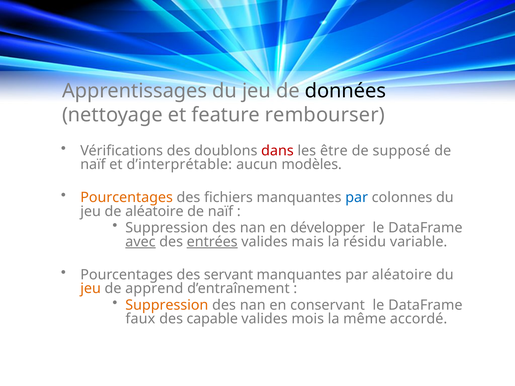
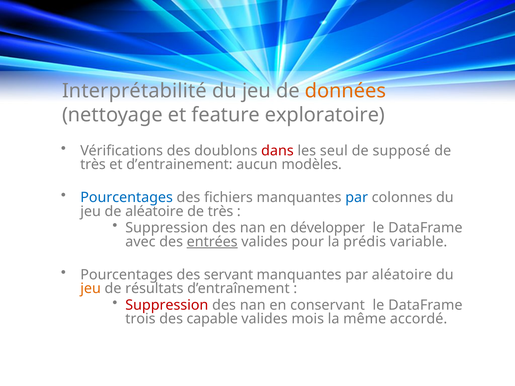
Apprentissages: Apprentissages -> Interprétabilité
données colour: black -> orange
rembourser: rembourser -> exploratoire
être: être -> seul
naïf at (93, 165): naïf -> très
d’interprétable: d’interprétable -> d’entrainement
Pourcentages at (127, 198) colour: orange -> blue
naïf at (220, 211): naïf -> très
avec underline: present -> none
mais: mais -> pour
résidu: résidu -> prédis
apprend: apprend -> résultats
Suppression at (167, 305) colour: orange -> red
faux: faux -> trois
